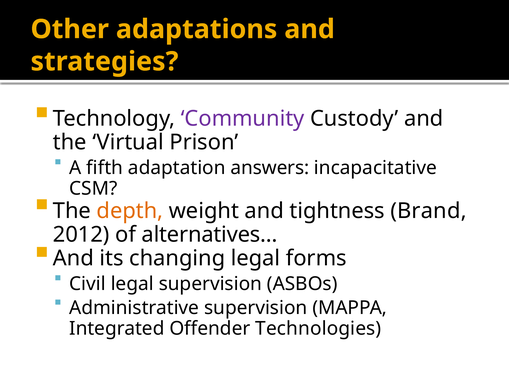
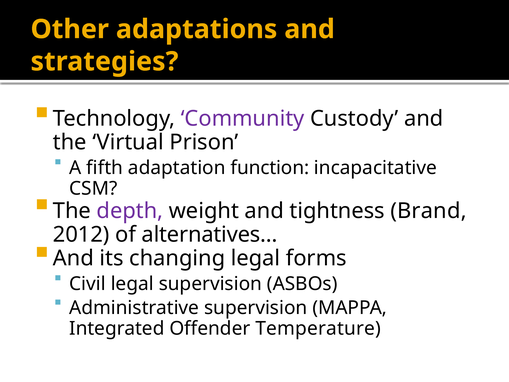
answers: answers -> function
depth colour: orange -> purple
Technologies: Technologies -> Temperature
